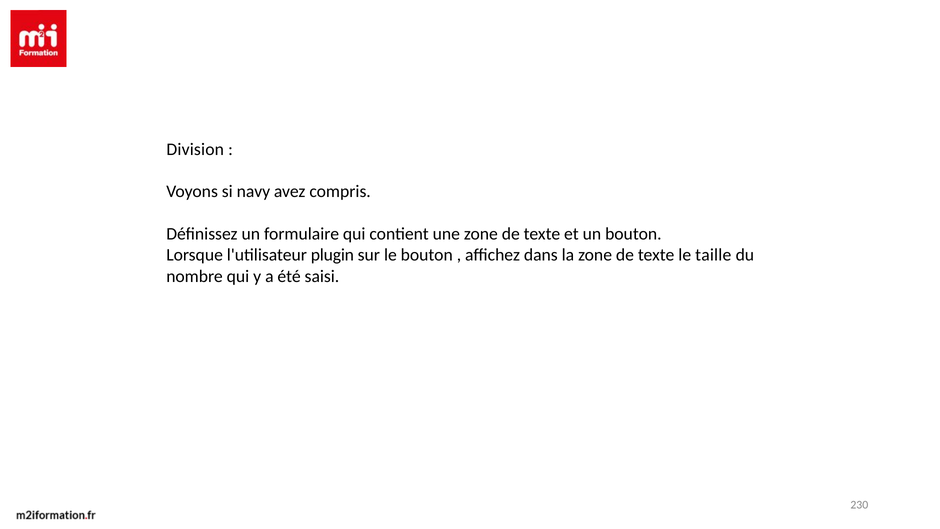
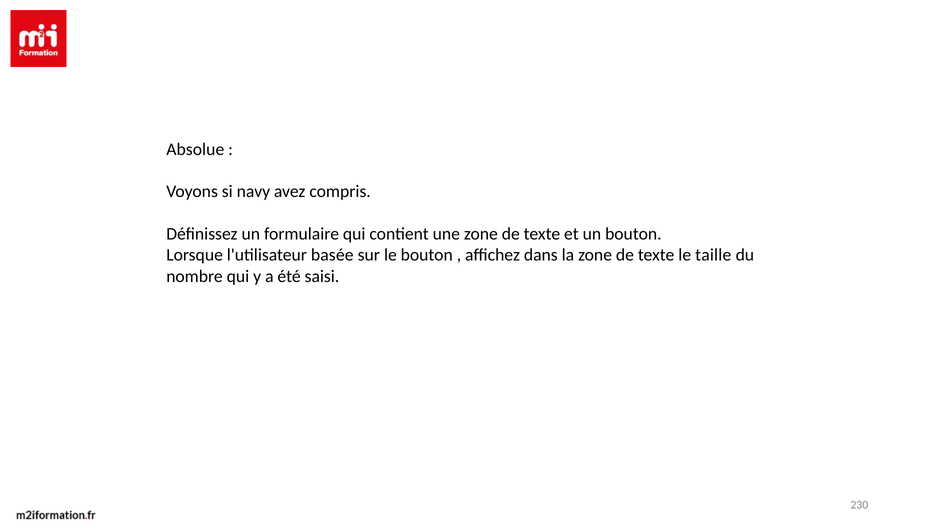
Division: Division -> Absolue
plugin: plugin -> basée
